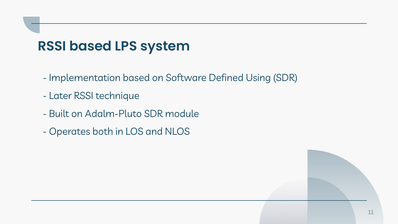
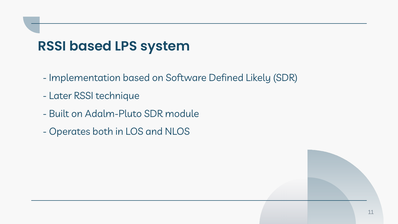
Using: Using -> Likely
